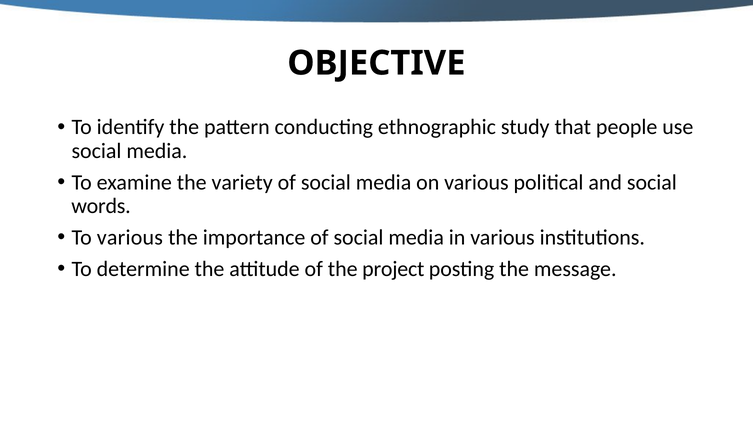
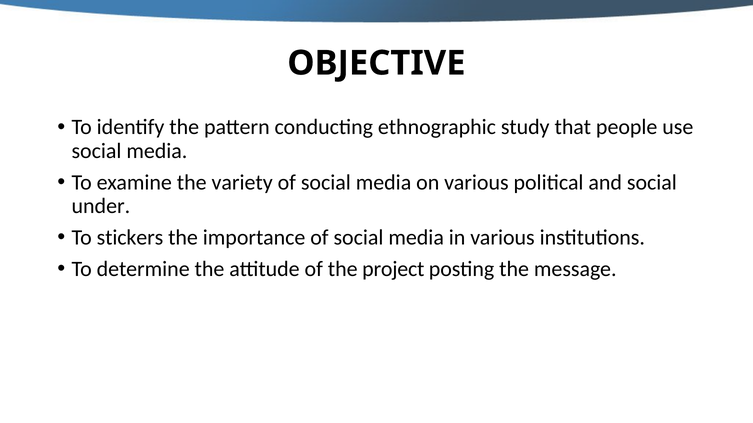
words: words -> under
To various: various -> stickers
